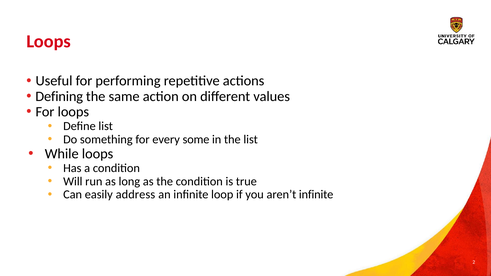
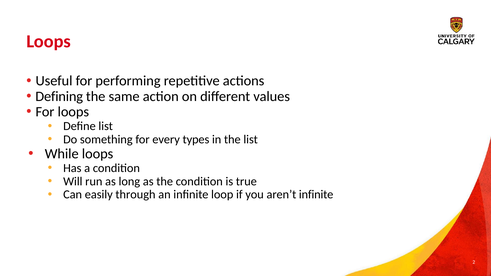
some: some -> types
address: address -> through
